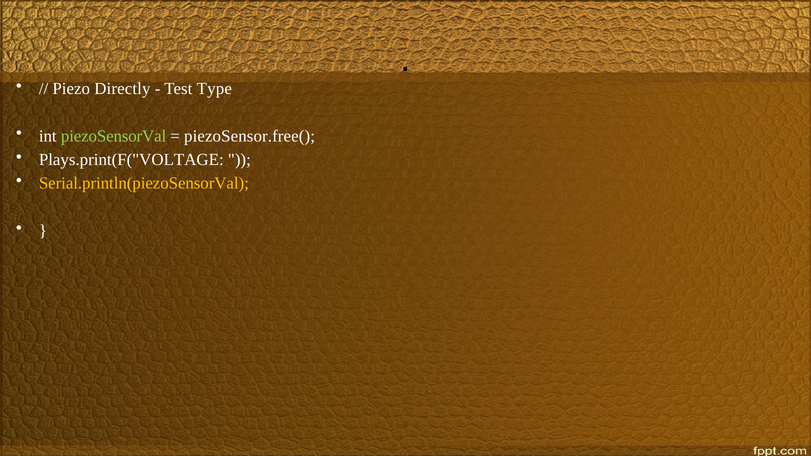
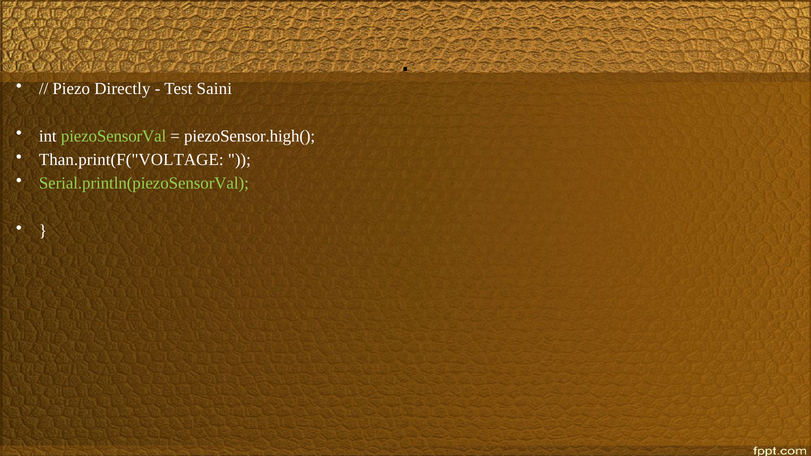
Type: Type -> Saini
piezoSensor.free(: piezoSensor.free( -> piezoSensor.high(
Plays.print(F("VOLTAGE: Plays.print(F("VOLTAGE -> Than.print(F("VOLTAGE
Serial.println(piezoSensorVal colour: yellow -> light green
